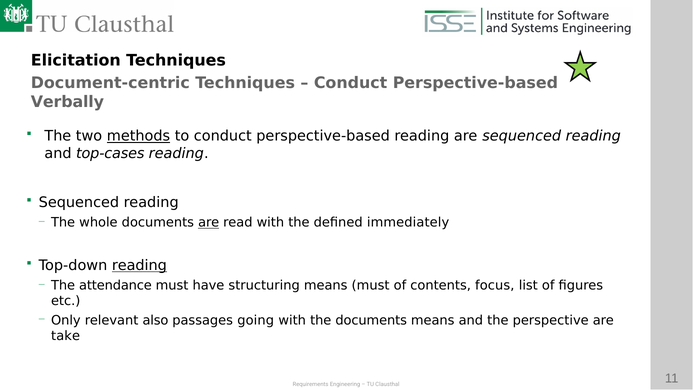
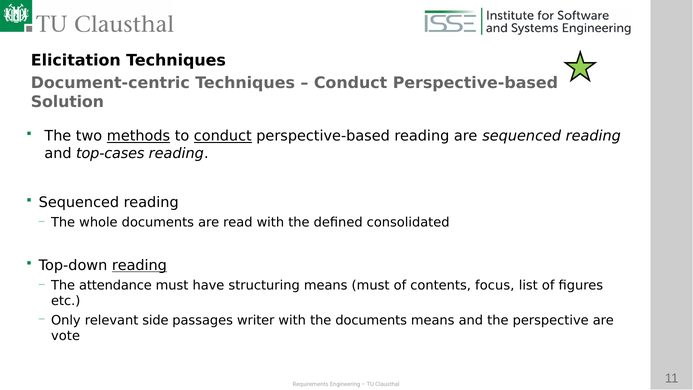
Verbally: Verbally -> Solution
conduct at (223, 136) underline: none -> present
are at (209, 222) underline: present -> none
immediately: immediately -> consolidated
also: also -> side
going: going -> writer
take: take -> vote
